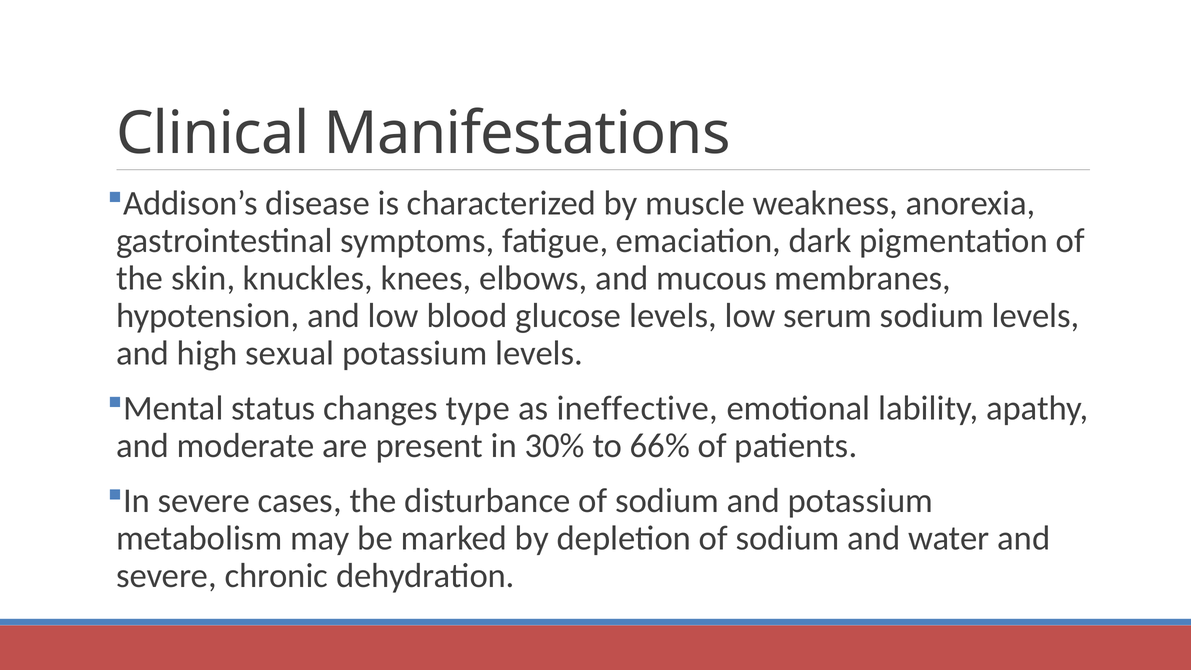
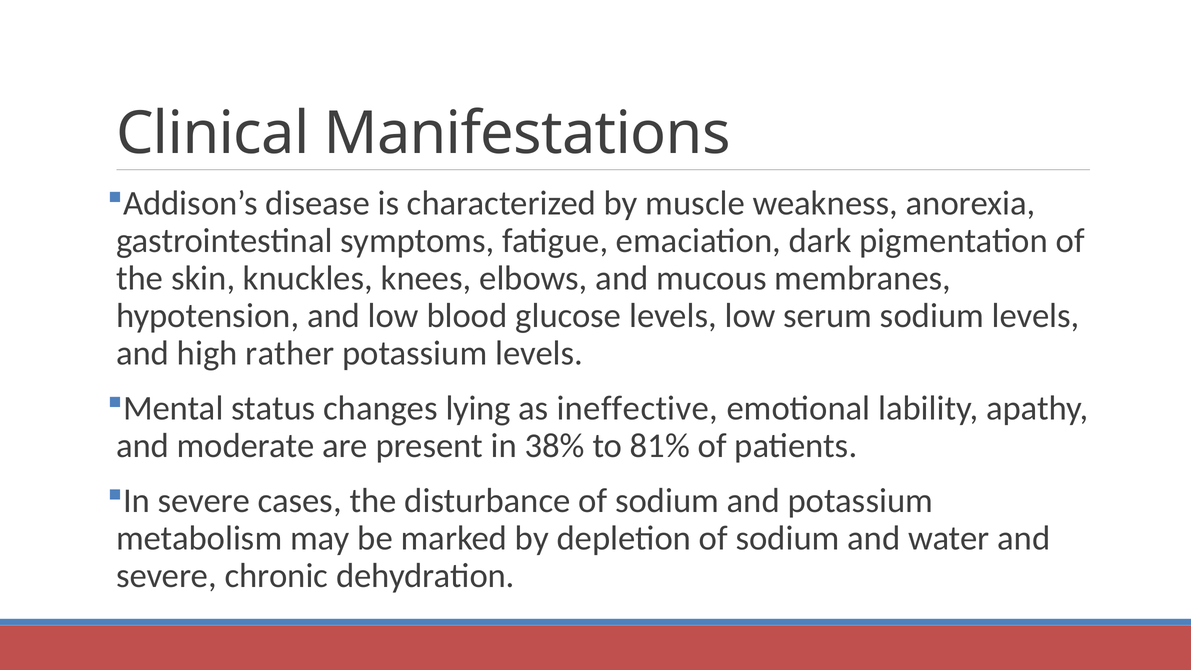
sexual: sexual -> rather
type: type -> lying
30%: 30% -> 38%
66%: 66% -> 81%
